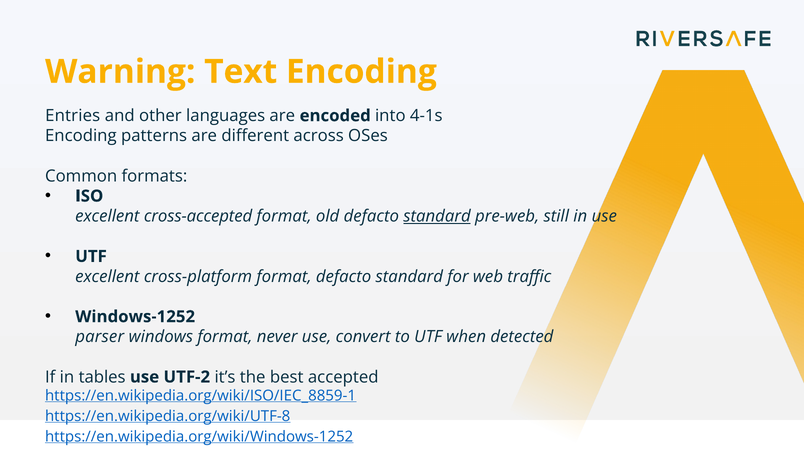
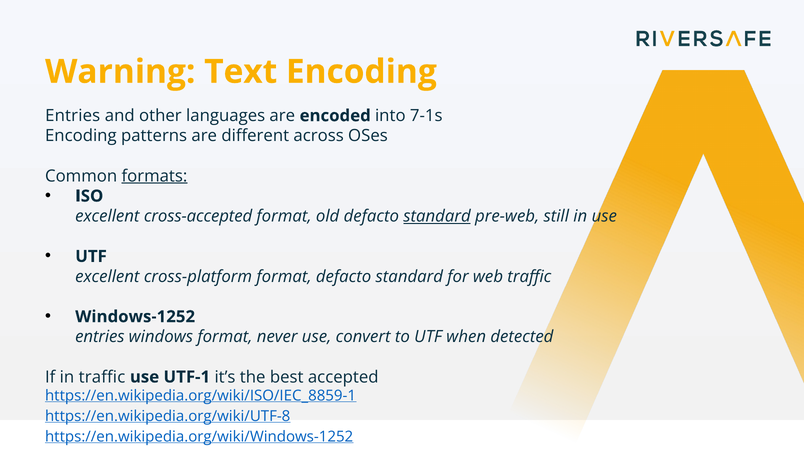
4-1s: 4-1s -> 7-1s
formats underline: none -> present
parser at (100, 337): parser -> entries
in tables: tables -> traffic
UTF-2: UTF-2 -> UTF-1
